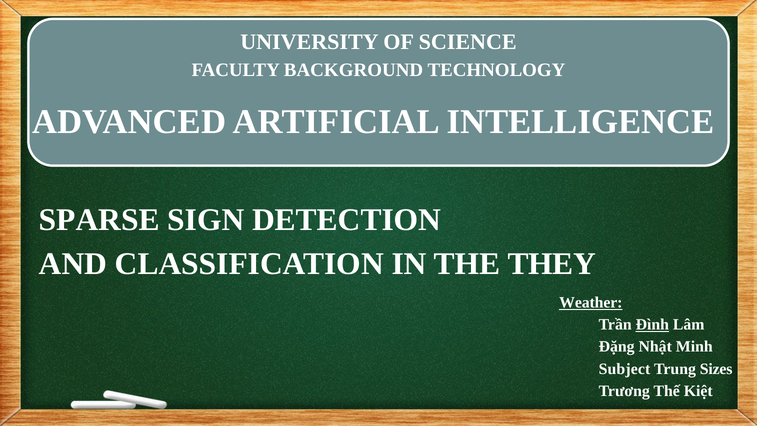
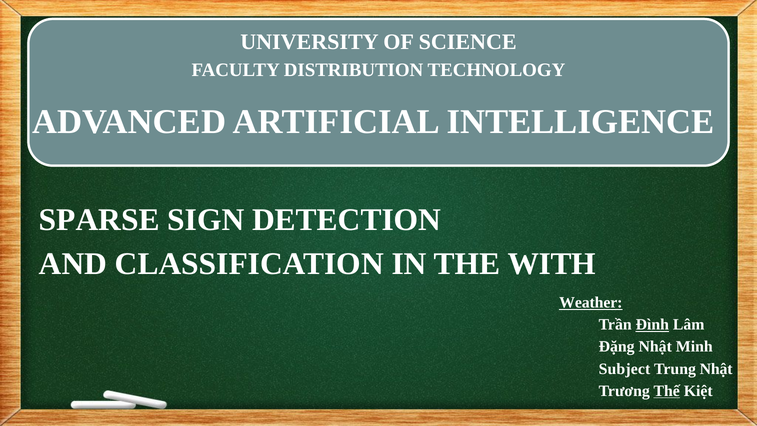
BACKGROUND: BACKGROUND -> DISTRIBUTION
THEY: THEY -> WITH
Trung Sizes: Sizes -> Nhật
Thế underline: none -> present
